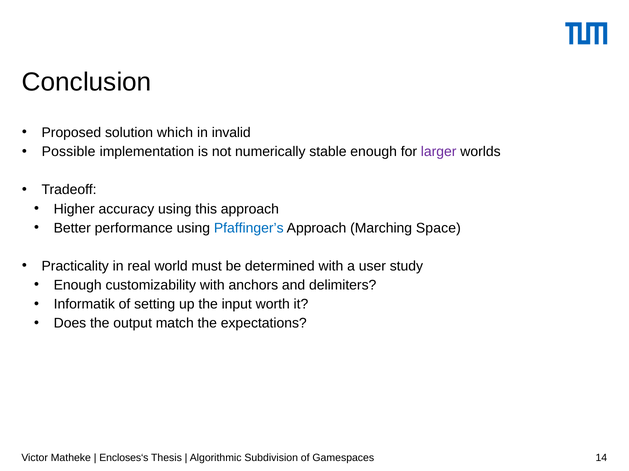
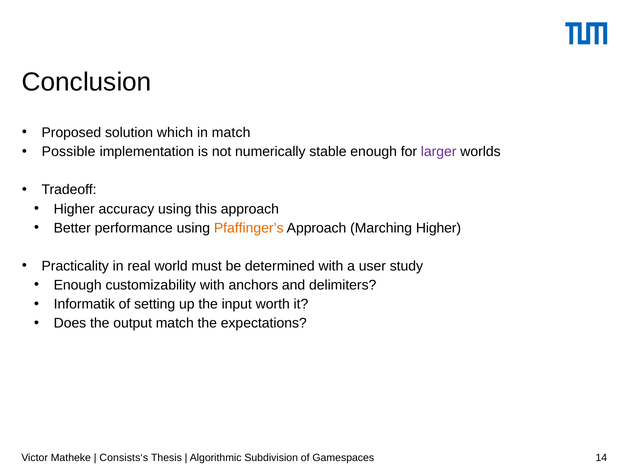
in invalid: invalid -> match
Pfaffinger’s colour: blue -> orange
Marching Space: Space -> Higher
Encloses‘s: Encloses‘s -> Consists‘s
